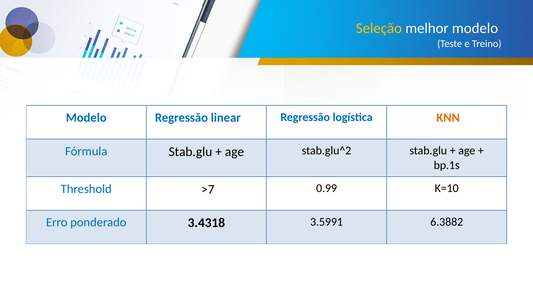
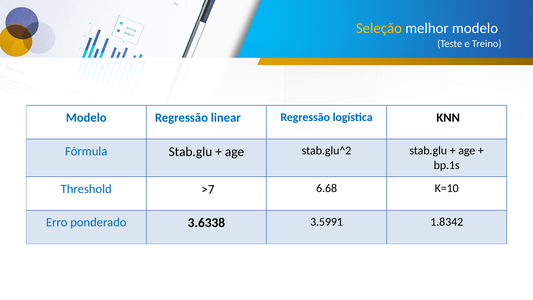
KNN colour: orange -> black
0.99: 0.99 -> 6.68
3.4318: 3.4318 -> 3.6338
6.3882: 6.3882 -> 1.8342
